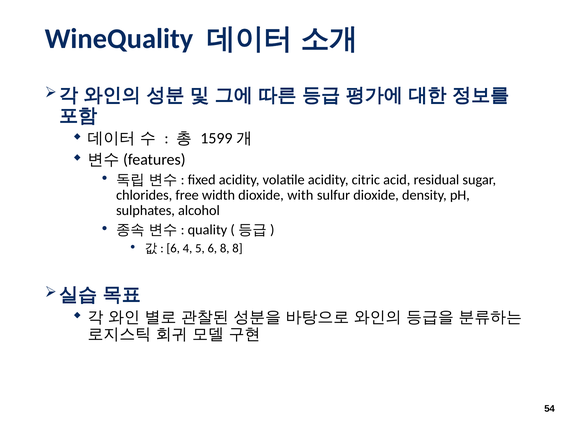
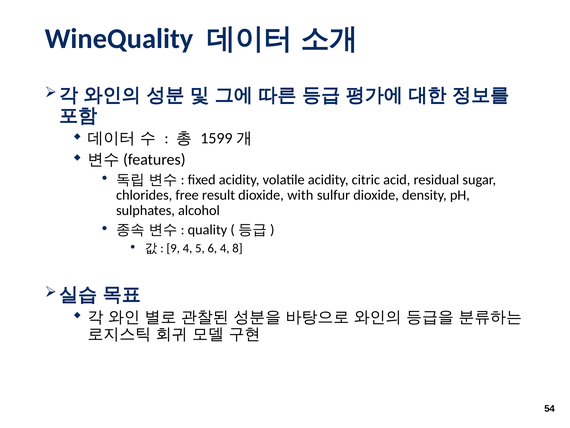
width: width -> result
6 at (173, 248): 6 -> 9
6 8: 8 -> 4
